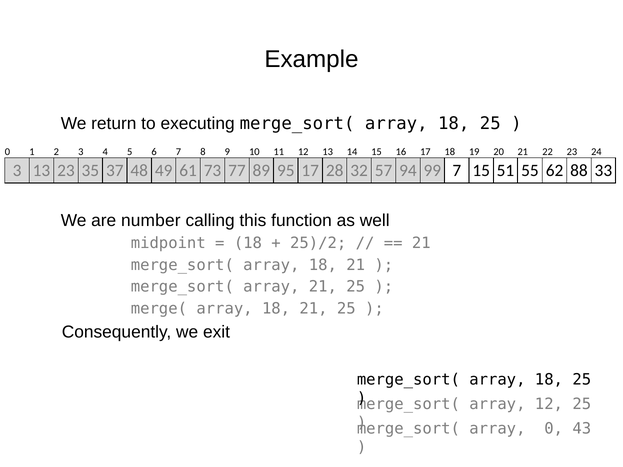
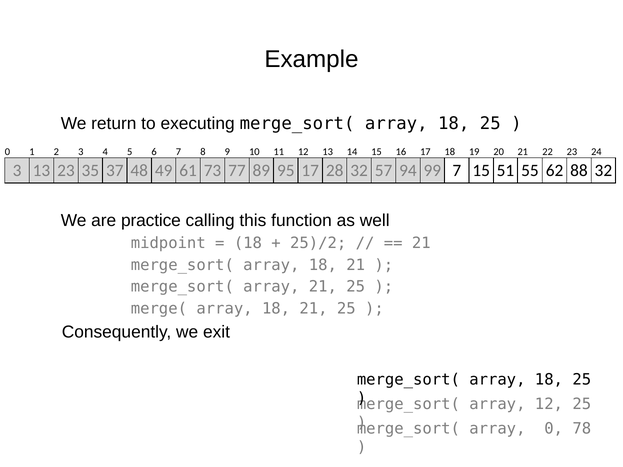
88 33: 33 -> 32
number: number -> practice
43: 43 -> 78
